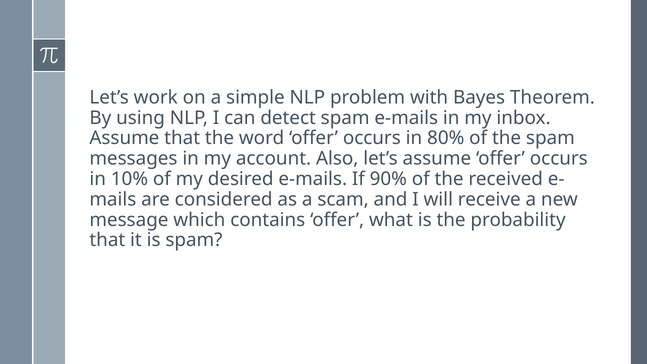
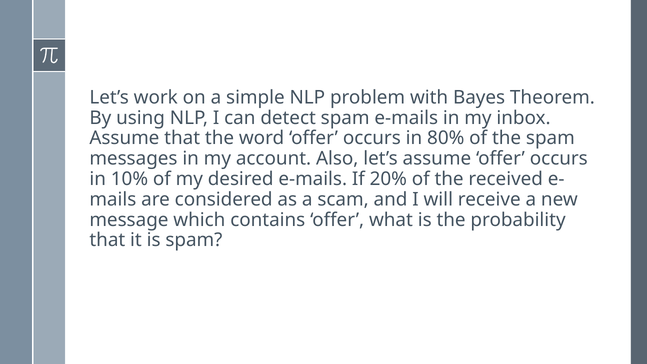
90%: 90% -> 20%
